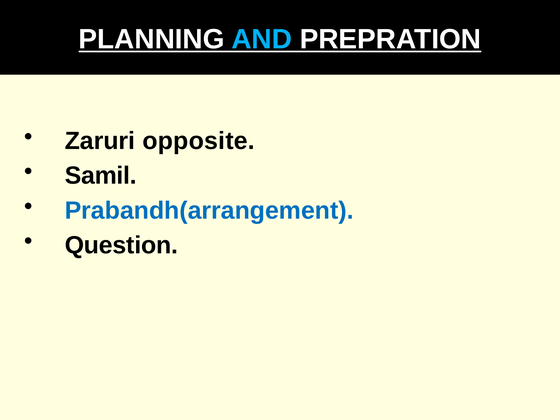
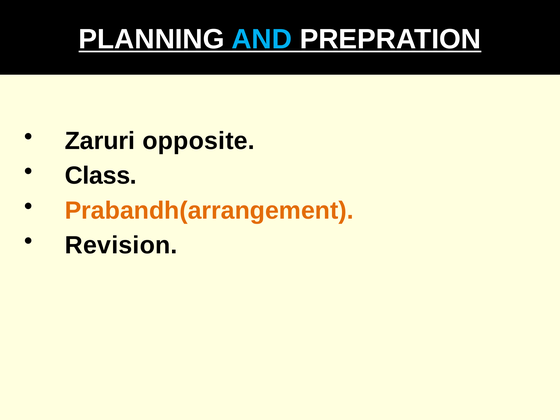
Samil: Samil -> Class
Prabandh(arrangement colour: blue -> orange
Question: Question -> Revision
